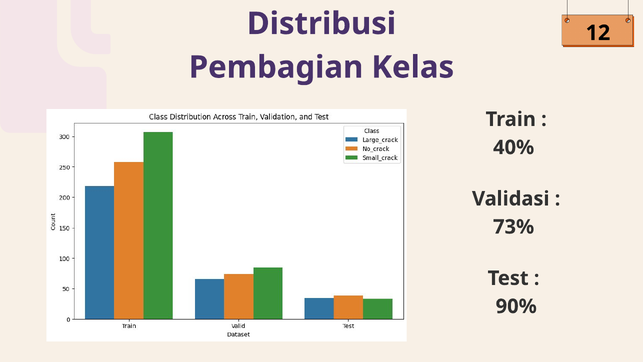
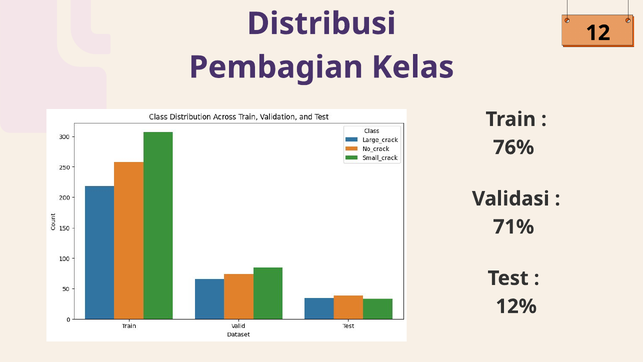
40%: 40% -> 76%
73%: 73% -> 71%
90%: 90% -> 12%
